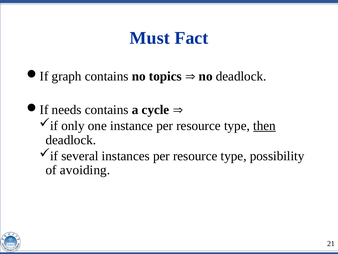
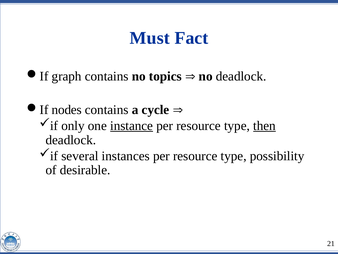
needs: needs -> nodes
instance underline: none -> present
avoiding: avoiding -> desirable
